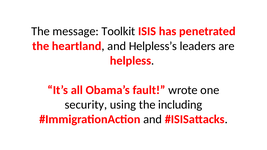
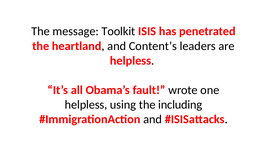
Helpless’s: Helpless’s -> Content’s
security at (86, 105): security -> helpless
